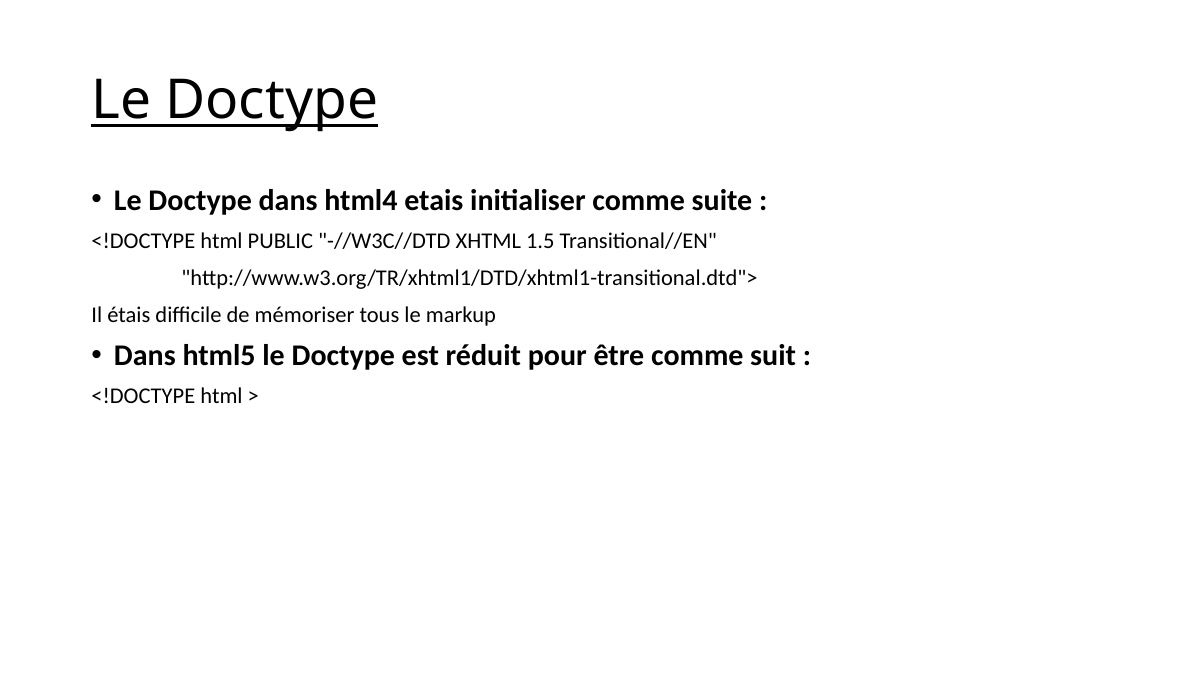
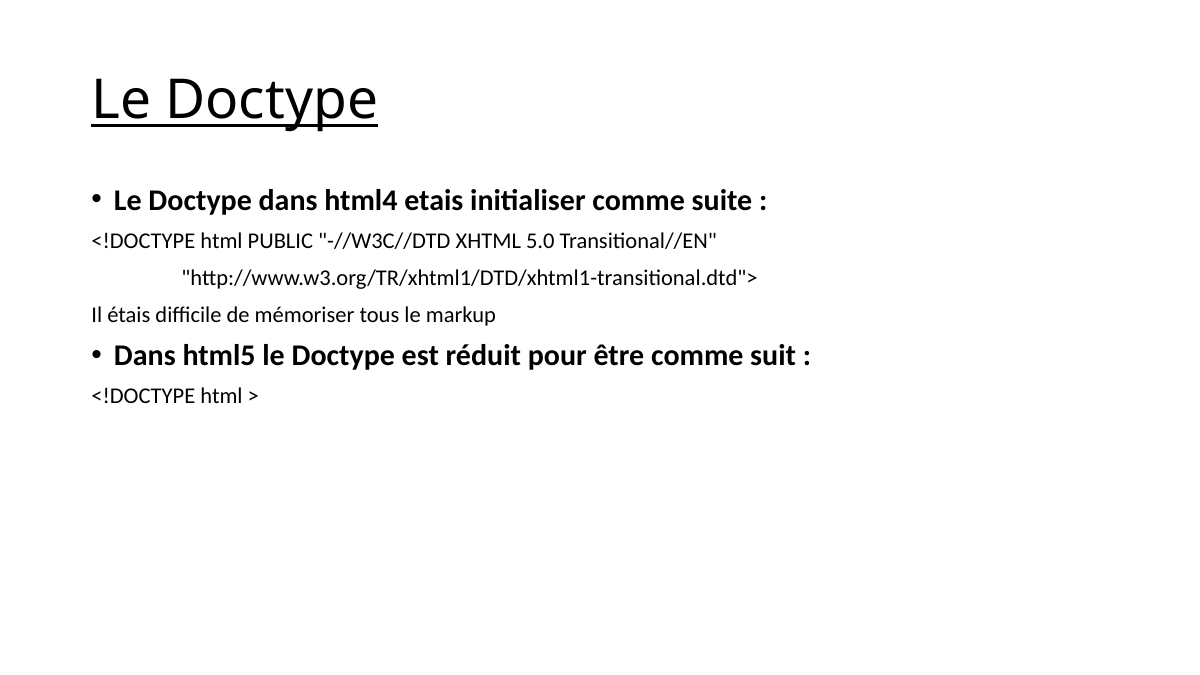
1.5: 1.5 -> 5.0
